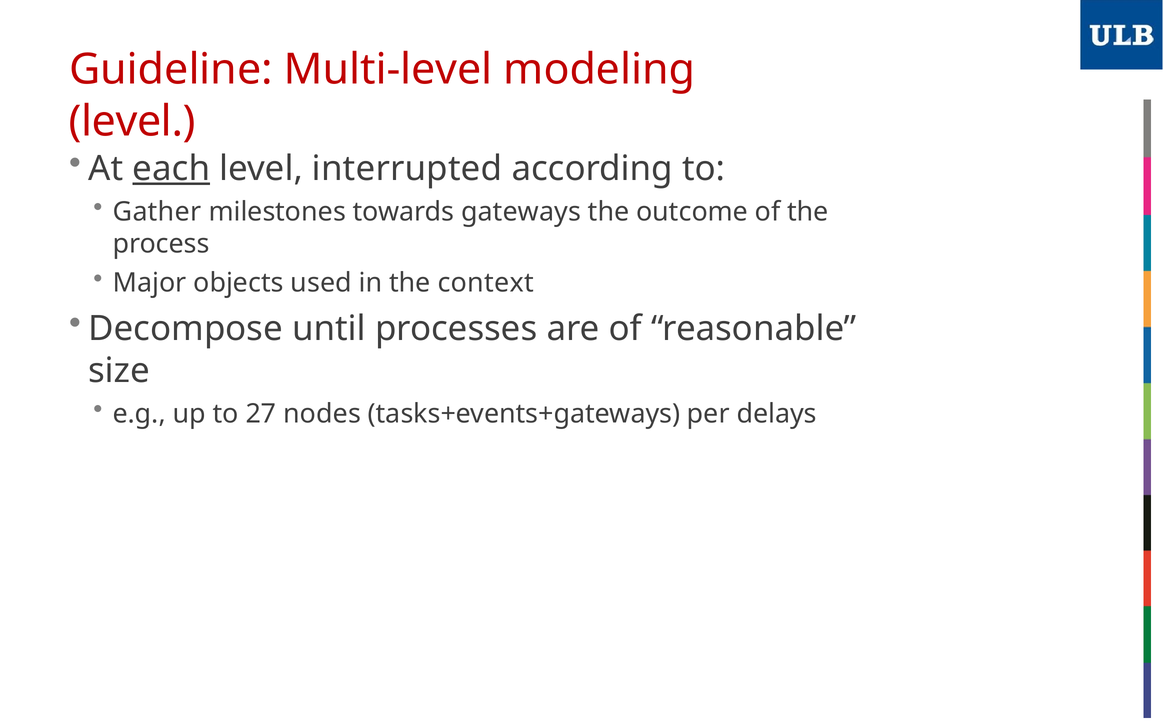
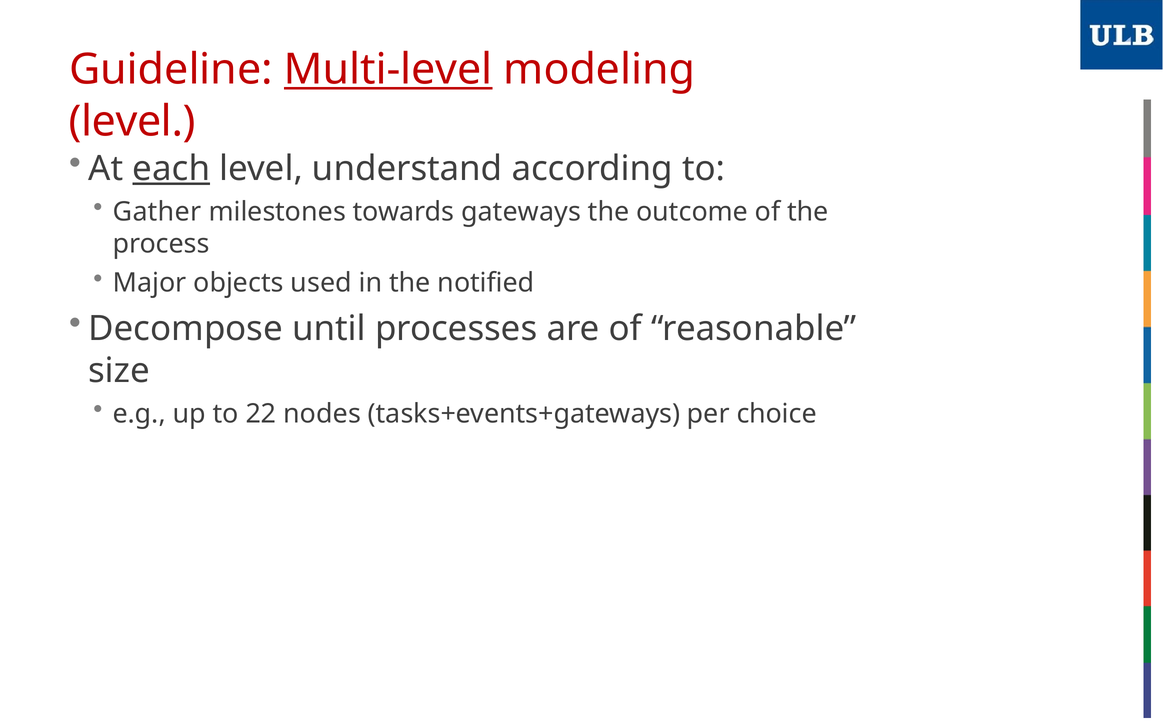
Multi-level underline: none -> present
interrupted: interrupted -> understand
context: context -> notified
27: 27 -> 22
delays: delays -> choice
